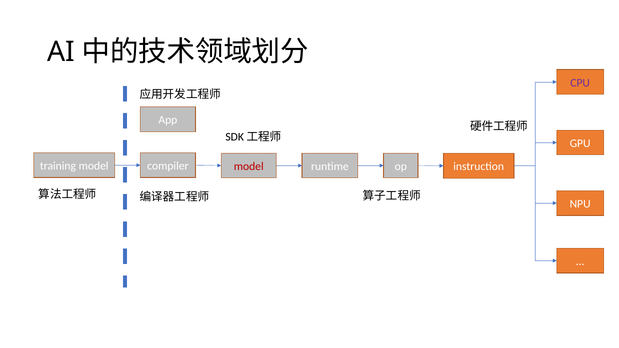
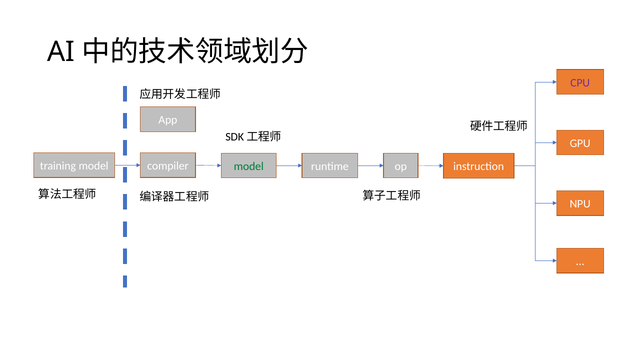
model at (249, 166) colour: red -> green
